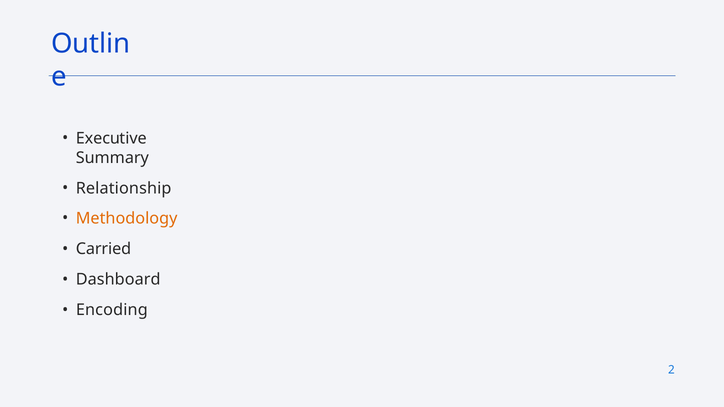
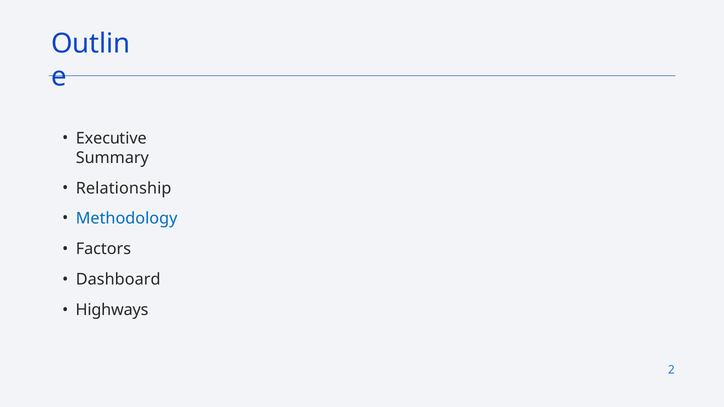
Methodology colour: orange -> blue
Carried: Carried -> Factors
Encoding: Encoding -> Highways
